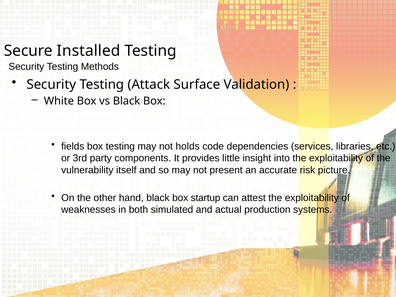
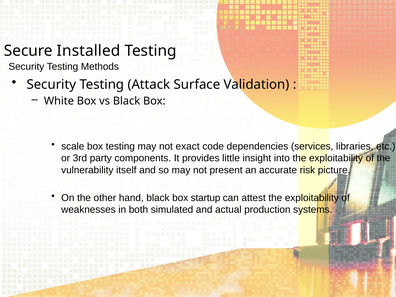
fields: fields -> scale
holds: holds -> exact
